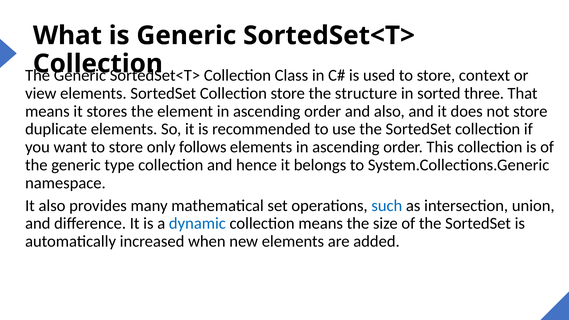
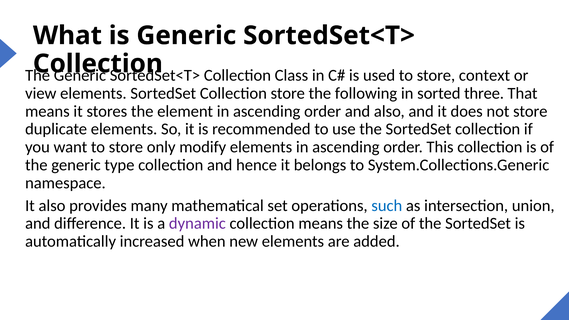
structure: structure -> following
follows: follows -> modify
dynamic colour: blue -> purple
